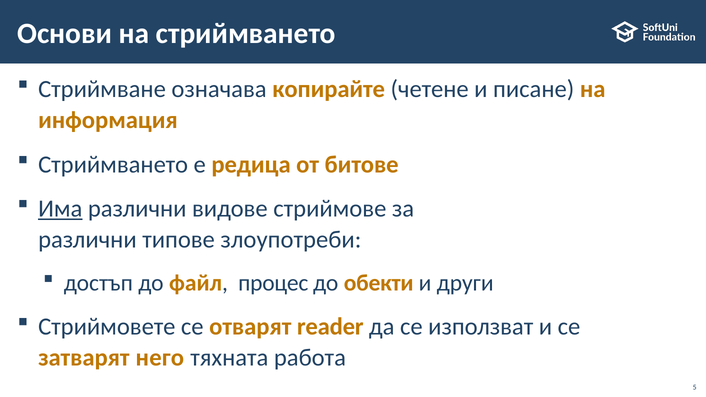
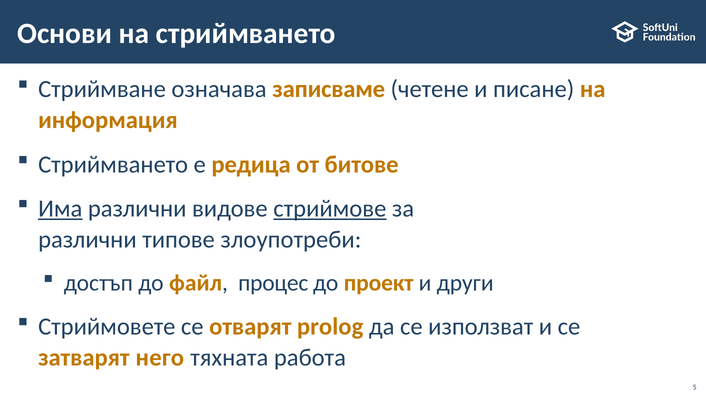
копирайте: копирайте -> записваме
стриймове underline: none -> present
обекти: обекти -> проект
reader: reader -> prolog
